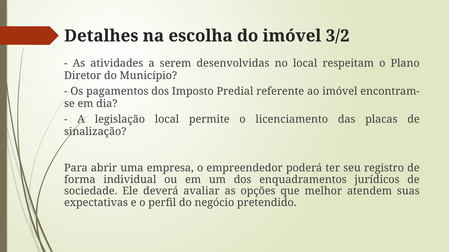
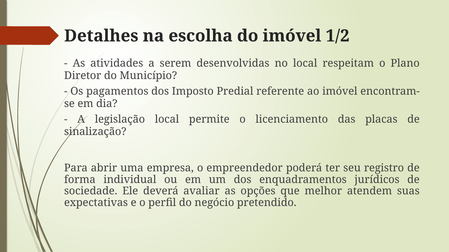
3/2: 3/2 -> 1/2
